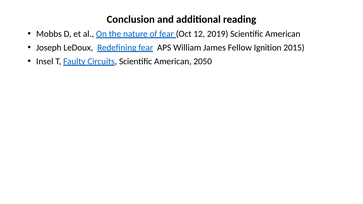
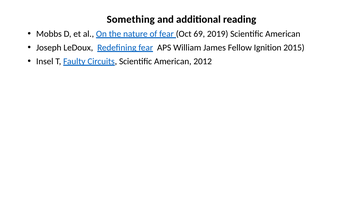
Conclusion: Conclusion -> Something
12: 12 -> 69
2050: 2050 -> 2012
